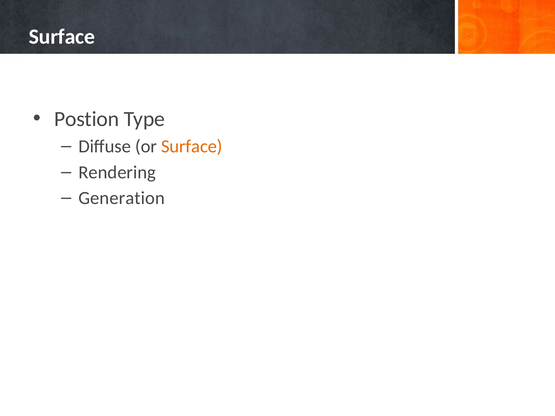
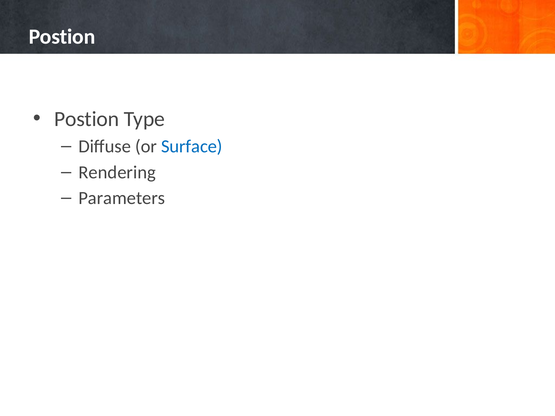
Surface at (62, 37): Surface -> Postion
Surface at (192, 147) colour: orange -> blue
Generation: Generation -> Parameters
